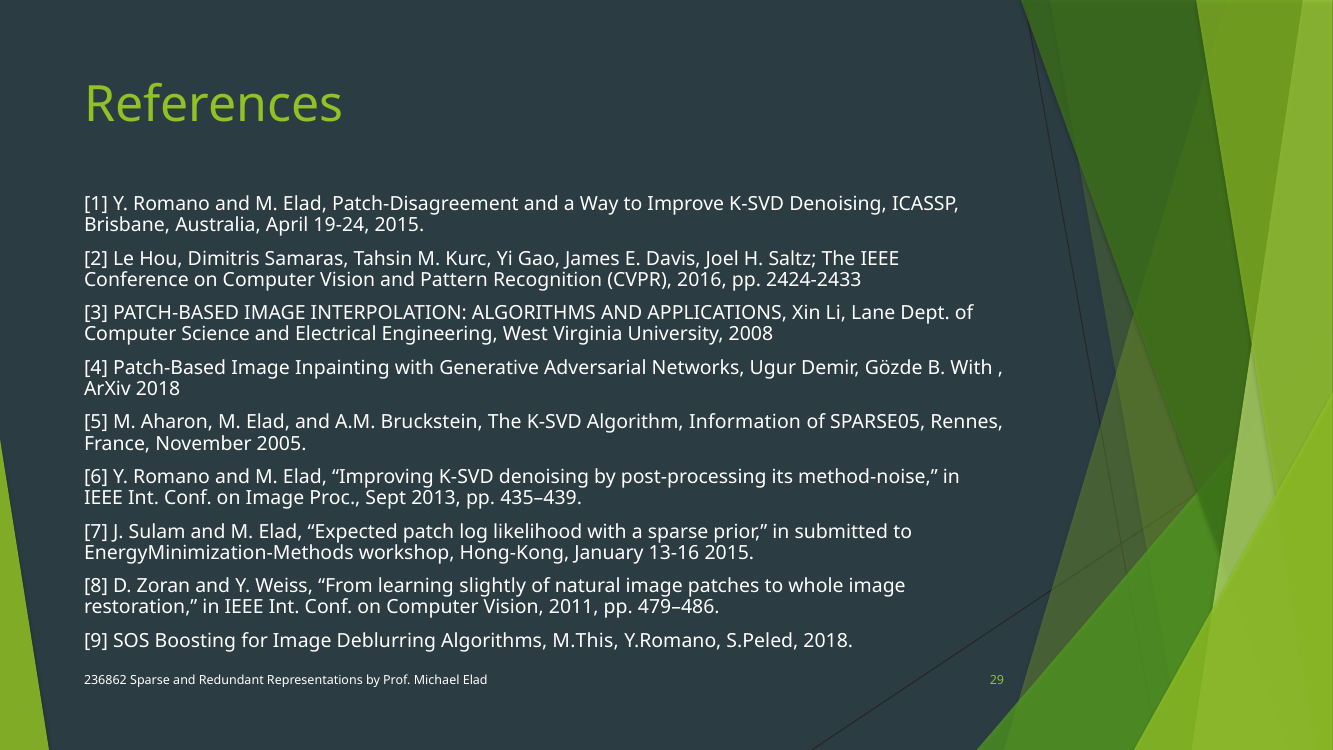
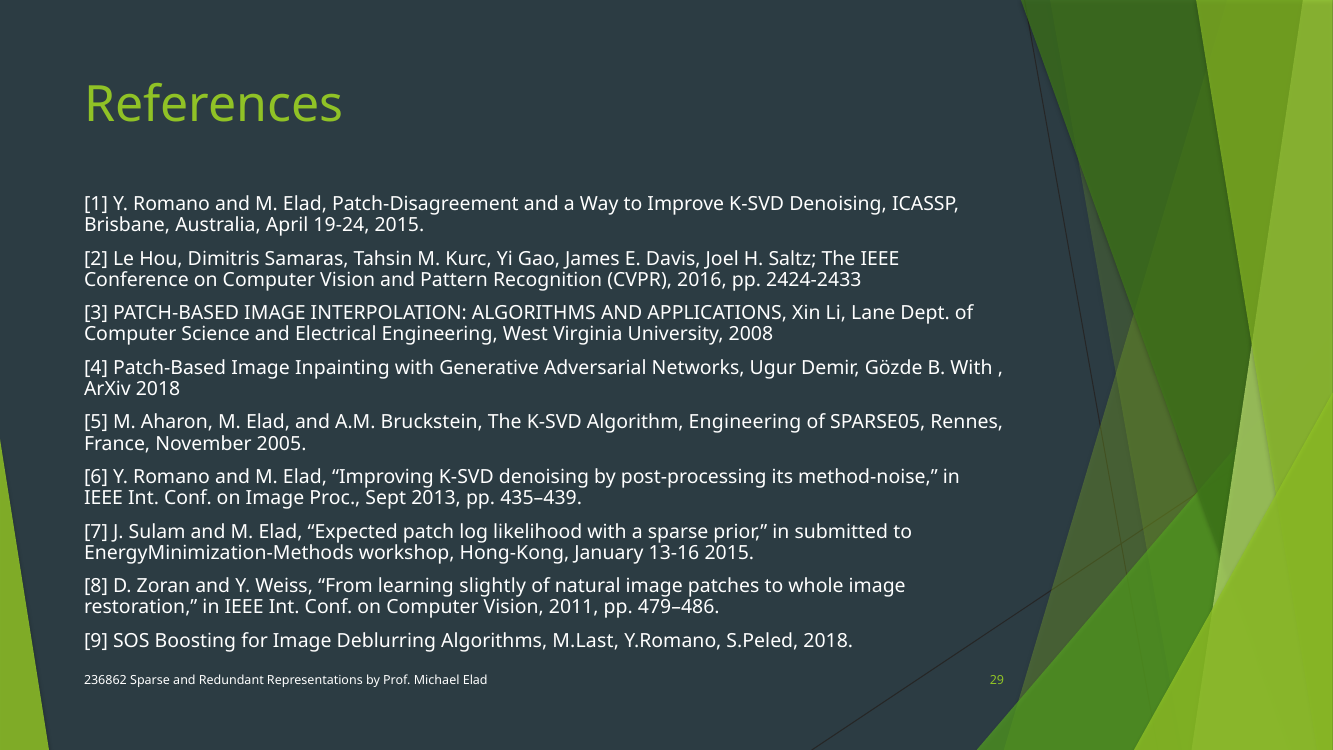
Algorithm Information: Information -> Engineering
M.This: M.This -> M.Last
